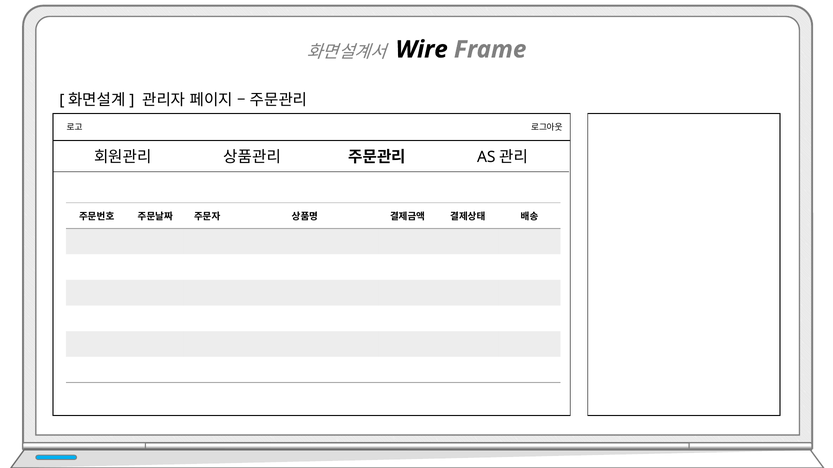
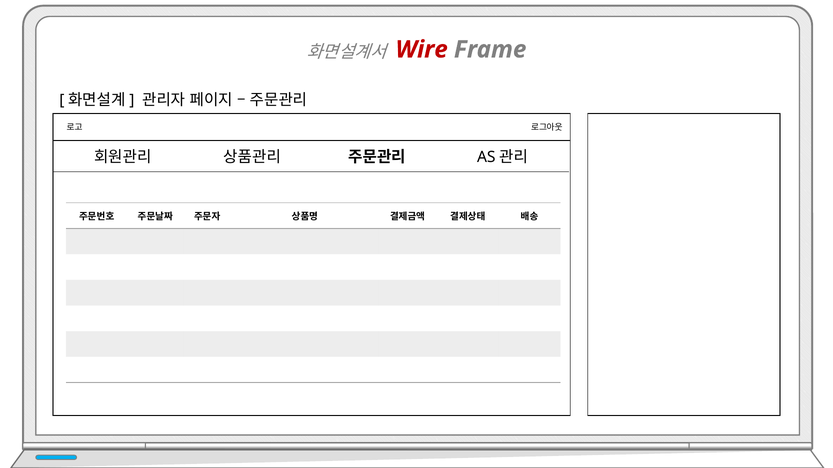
Wire colour: black -> red
